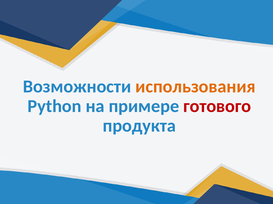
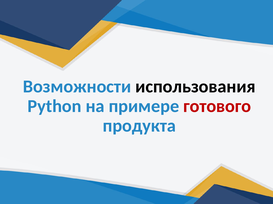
использования colour: orange -> black
